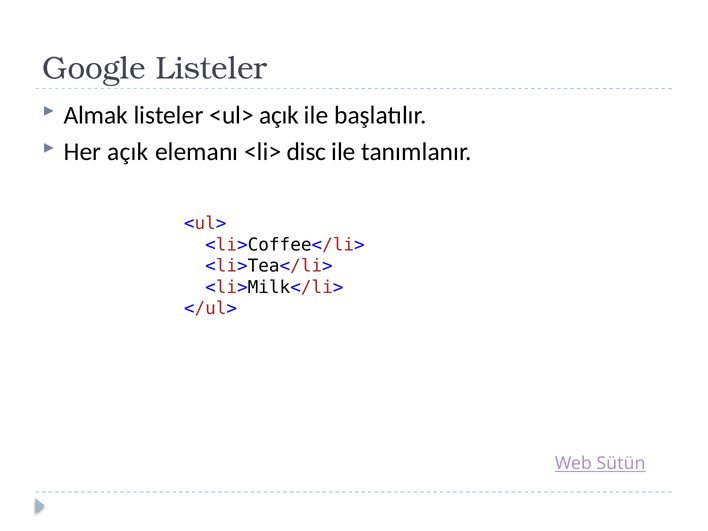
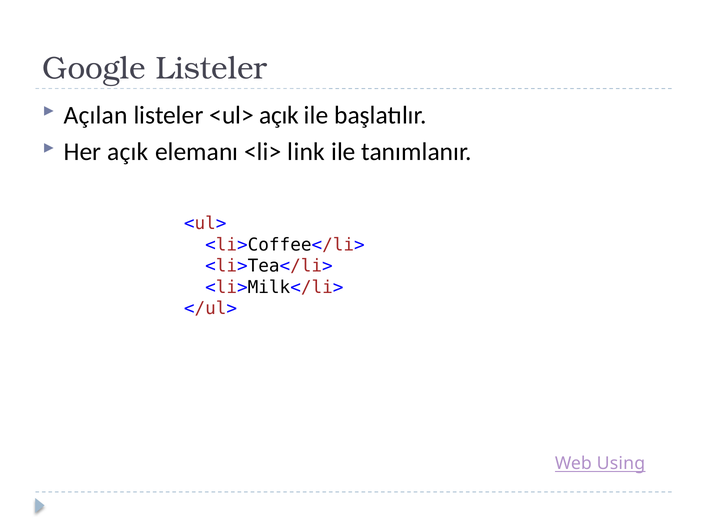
Almak: Almak -> Açılan
disc: disc -> link
Sütün: Sütün -> Using
